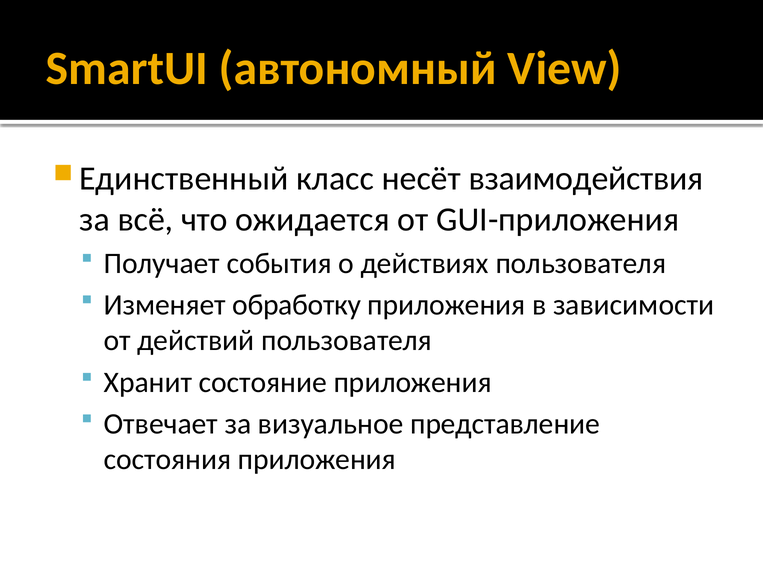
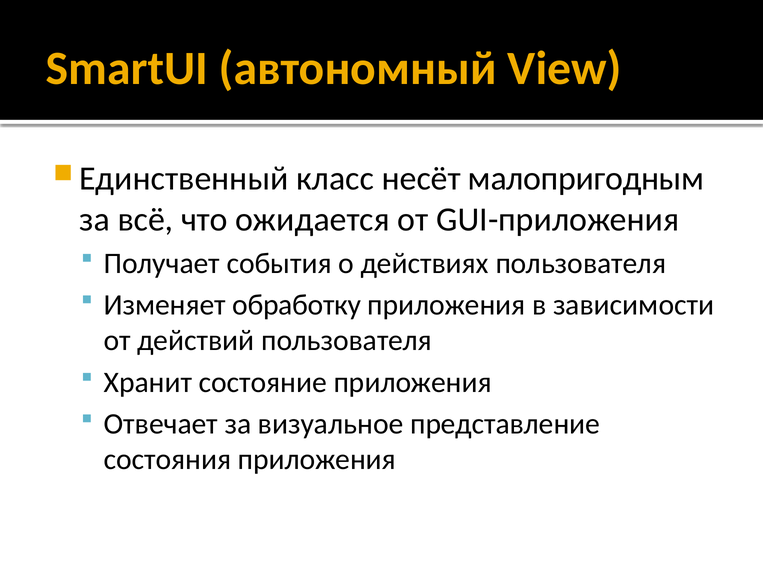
взаимодействия: взаимодействия -> малопригодным
